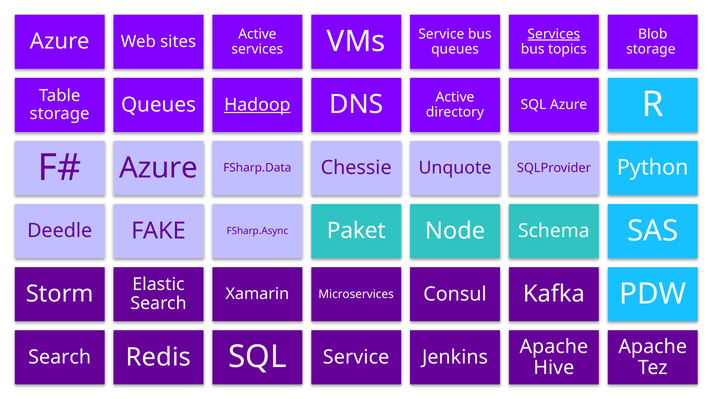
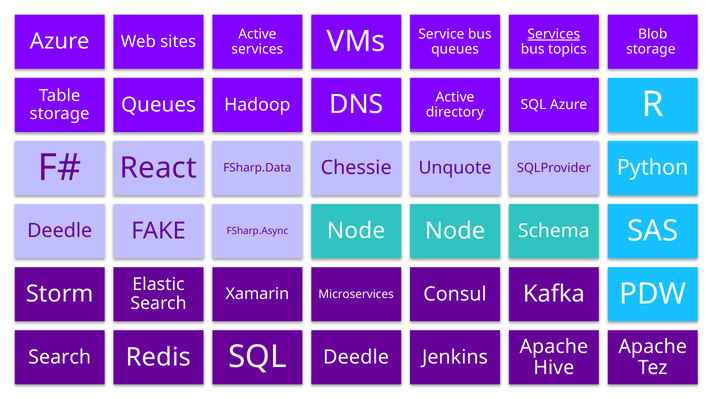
Hadoop underline: present -> none
Azure at (159, 168): Azure -> React
FSharp.Async Paket: Paket -> Node
SQL Service: Service -> Deedle
